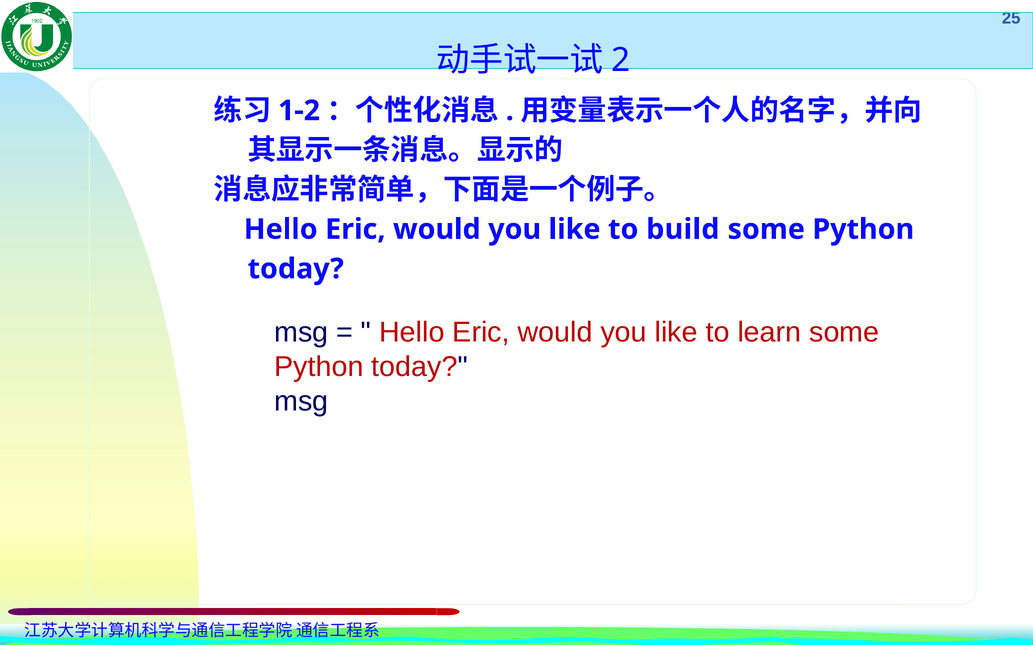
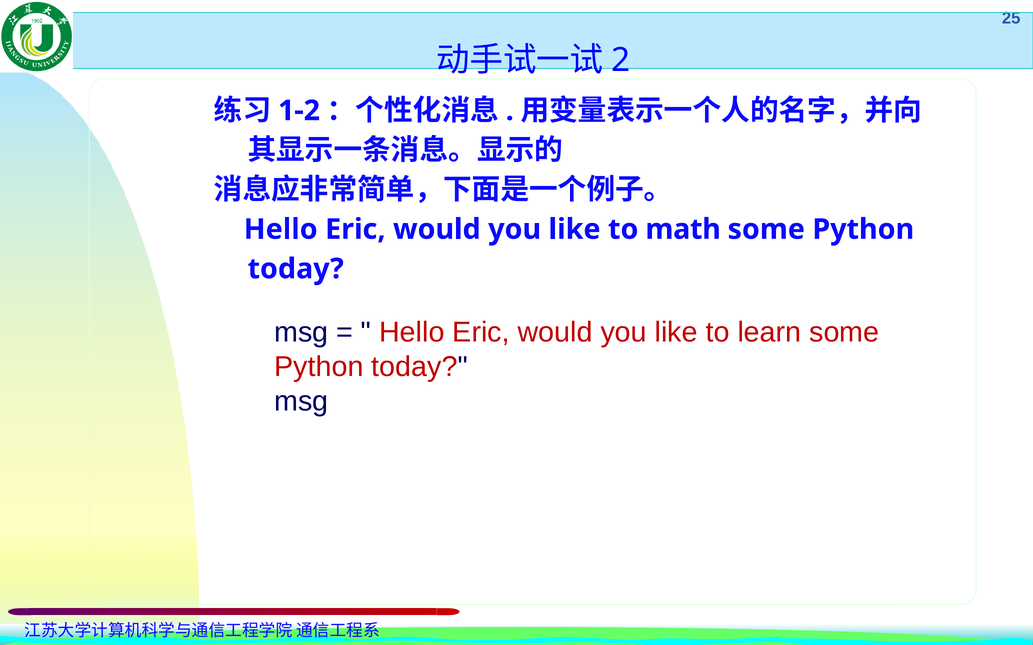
build: build -> math
